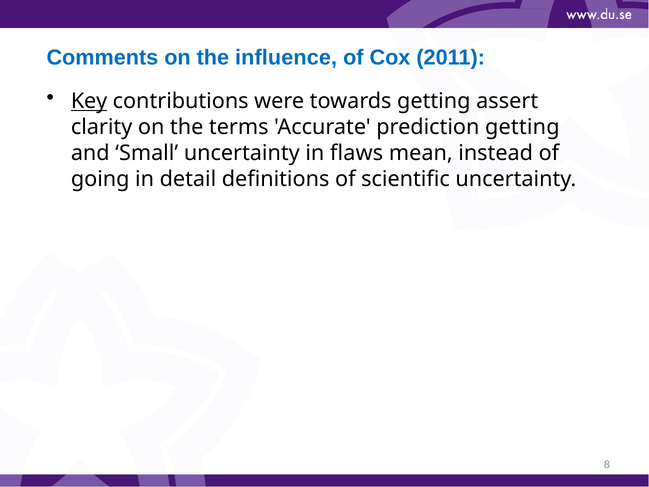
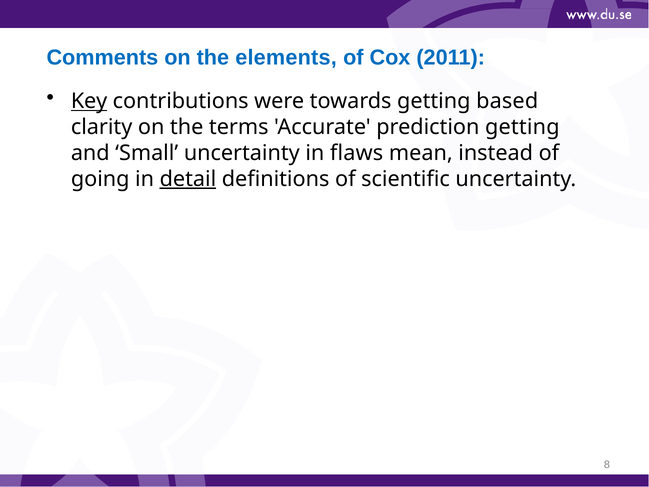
influence: influence -> elements
assert: assert -> based
detail underline: none -> present
